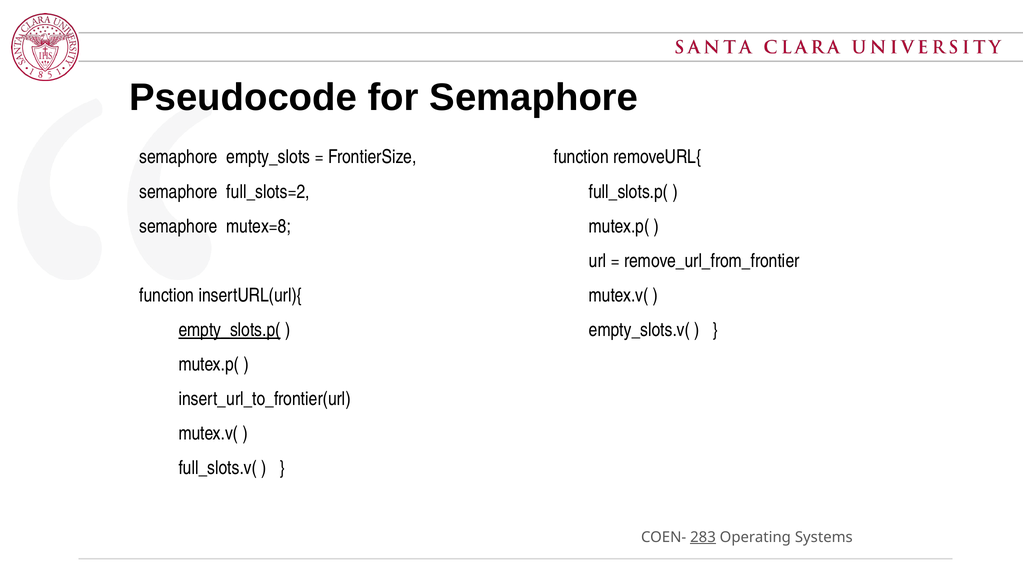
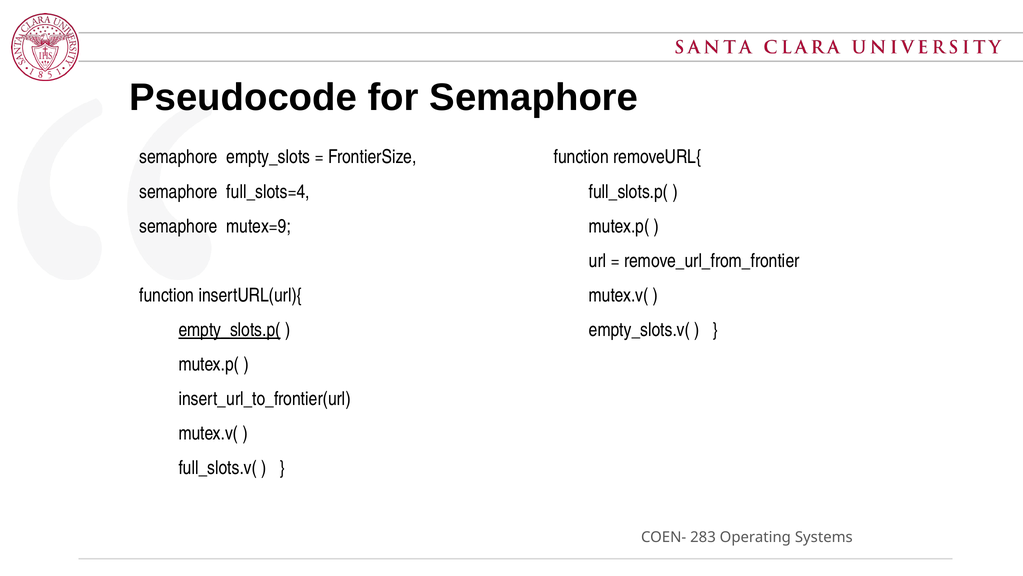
full_slots=2: full_slots=2 -> full_slots=4
mutex=8: mutex=8 -> mutex=9
283 underline: present -> none
